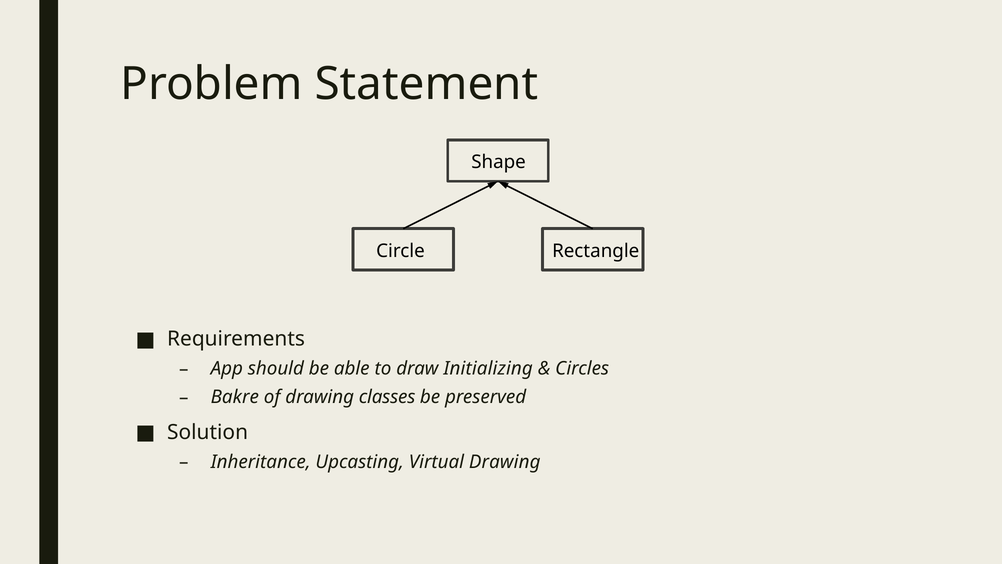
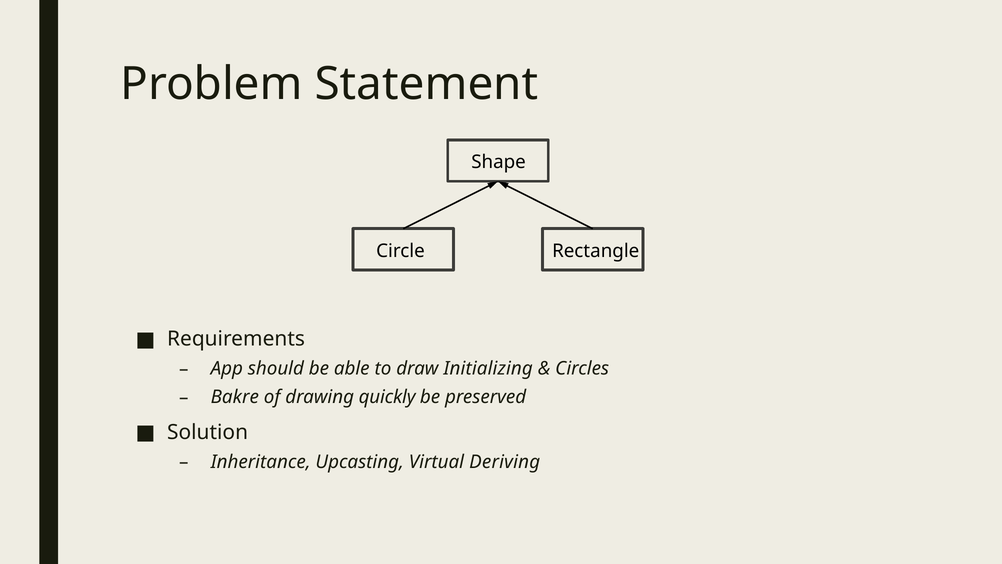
classes: classes -> quickly
Virtual Drawing: Drawing -> Deriving
